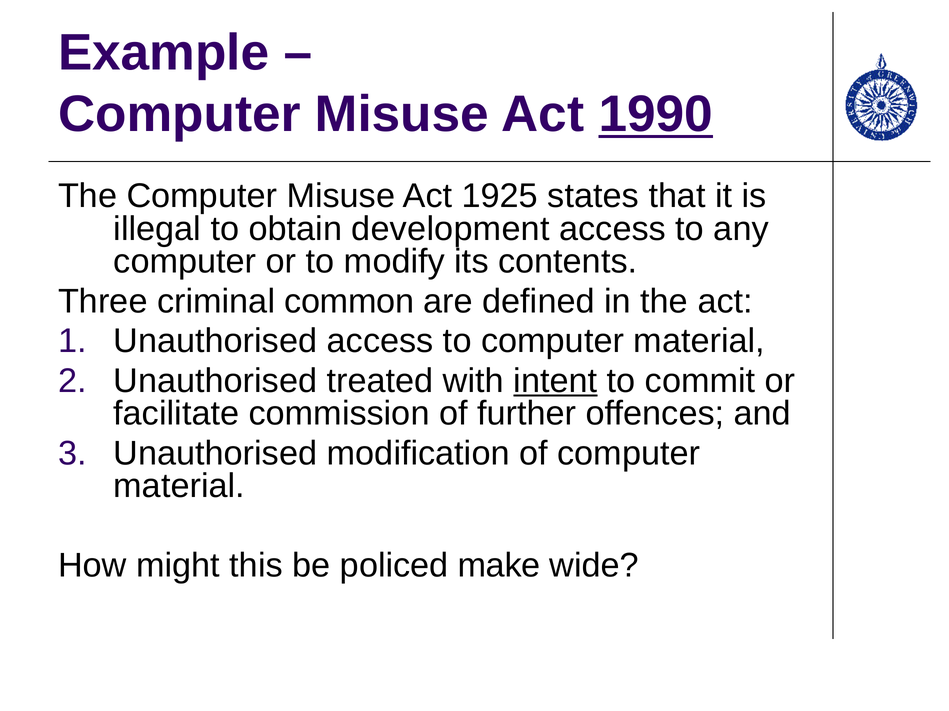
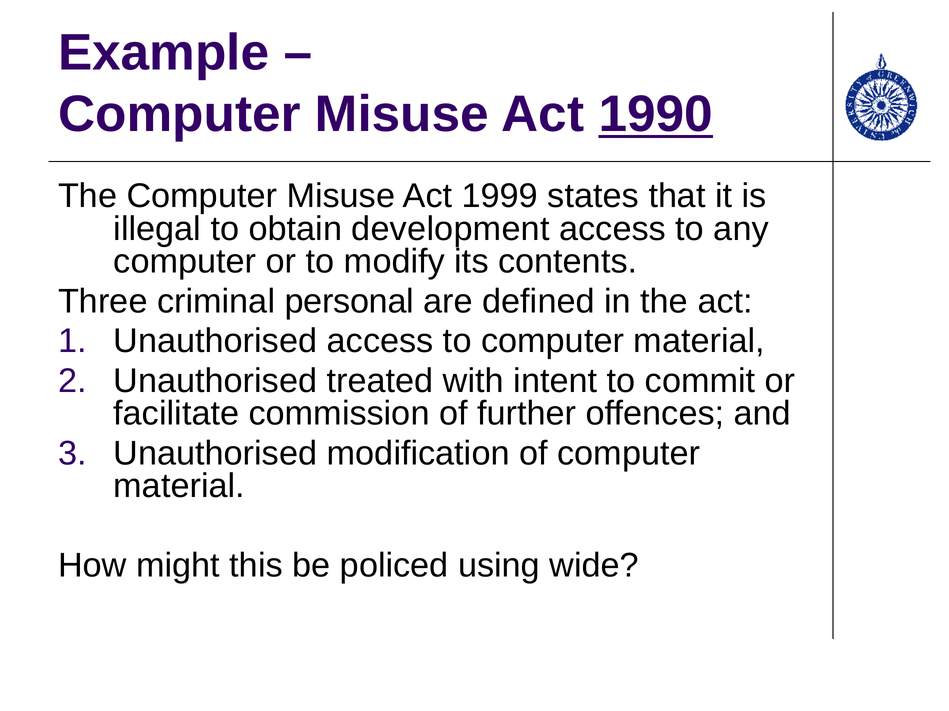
1925: 1925 -> 1999
common: common -> personal
intent underline: present -> none
make: make -> using
